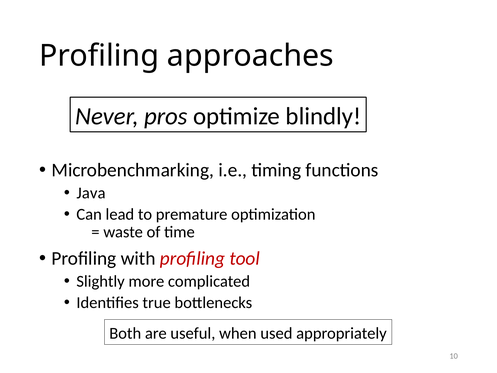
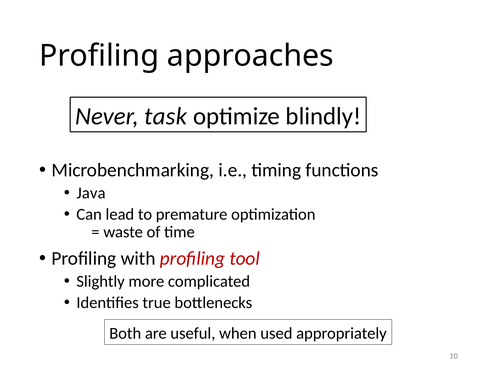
pros: pros -> task
